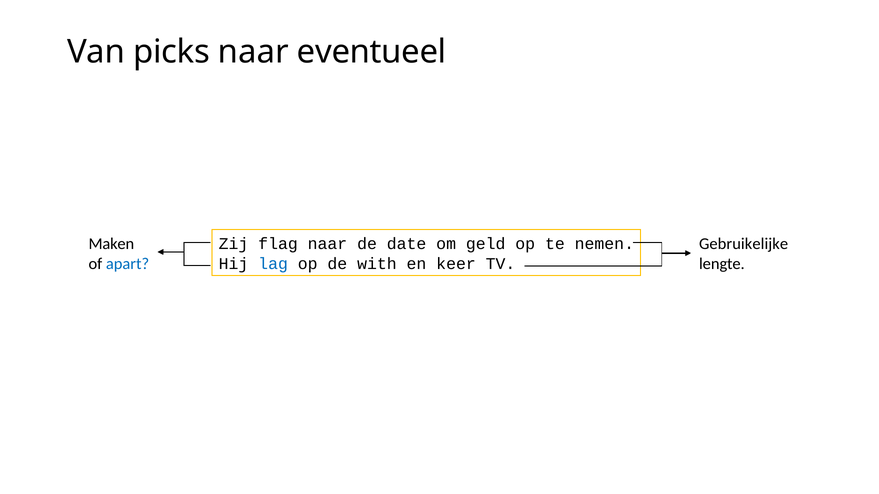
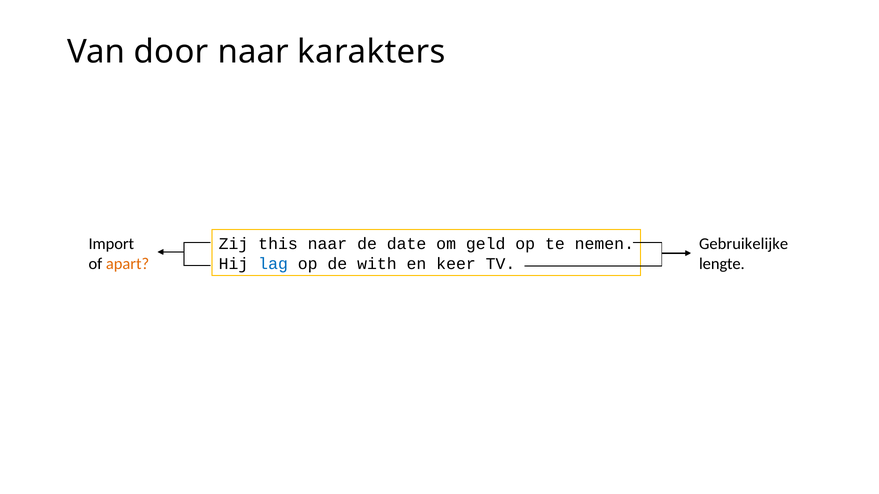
picks: picks -> door
eventueel: eventueel -> karakters
Maken: Maken -> Import
flag: flag -> this
apart colour: blue -> orange
